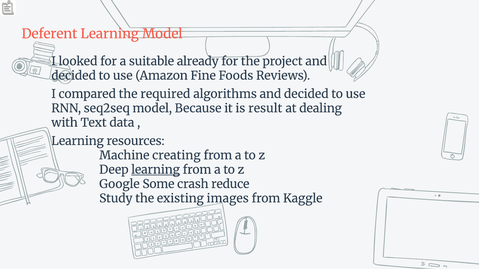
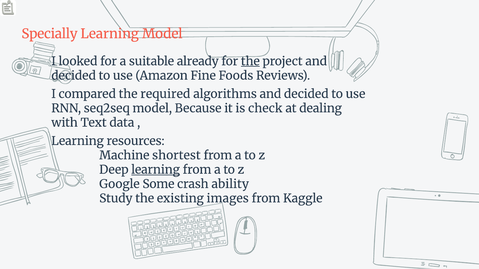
Deferent: Deferent -> Specially
the at (250, 61) underline: none -> present
result: result -> check
creating: creating -> shortest
reduce: reduce -> ability
